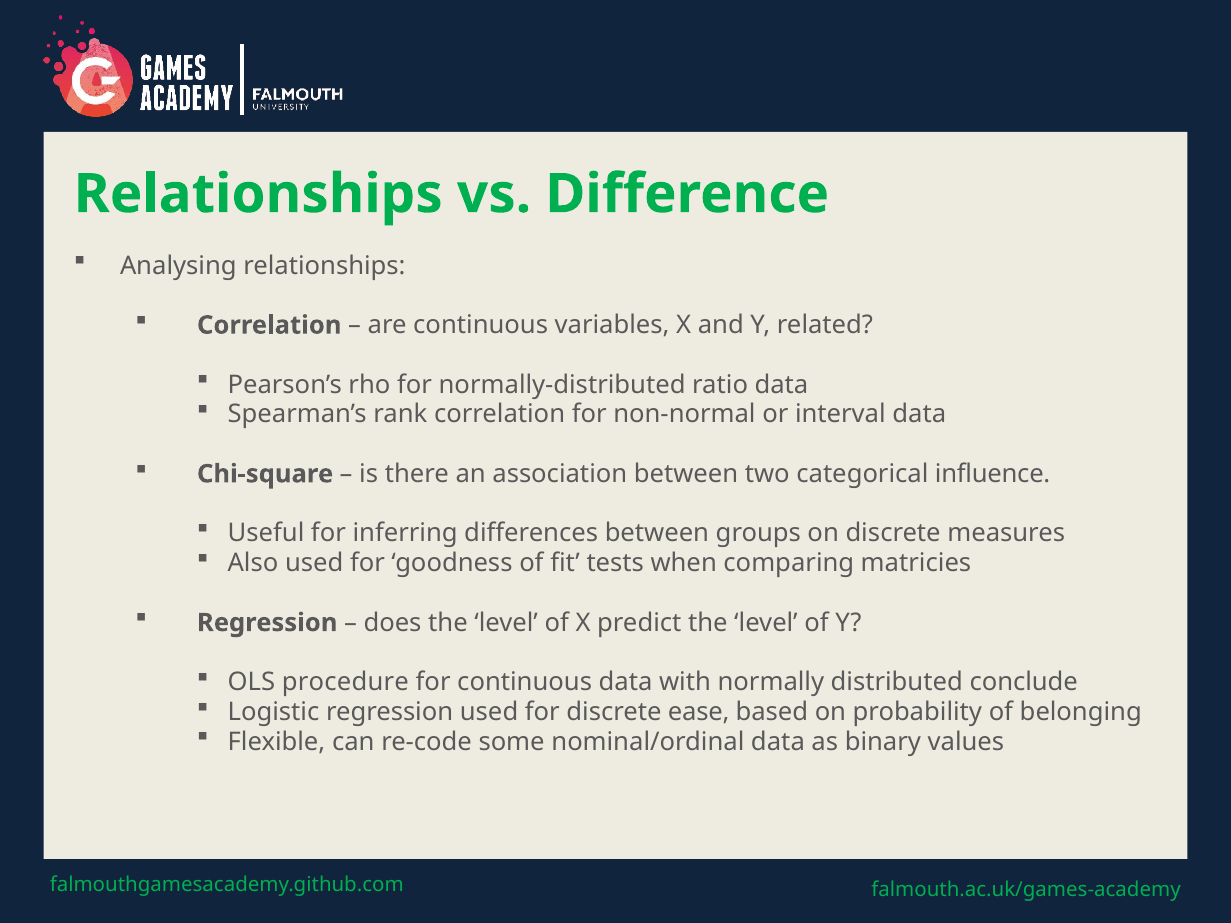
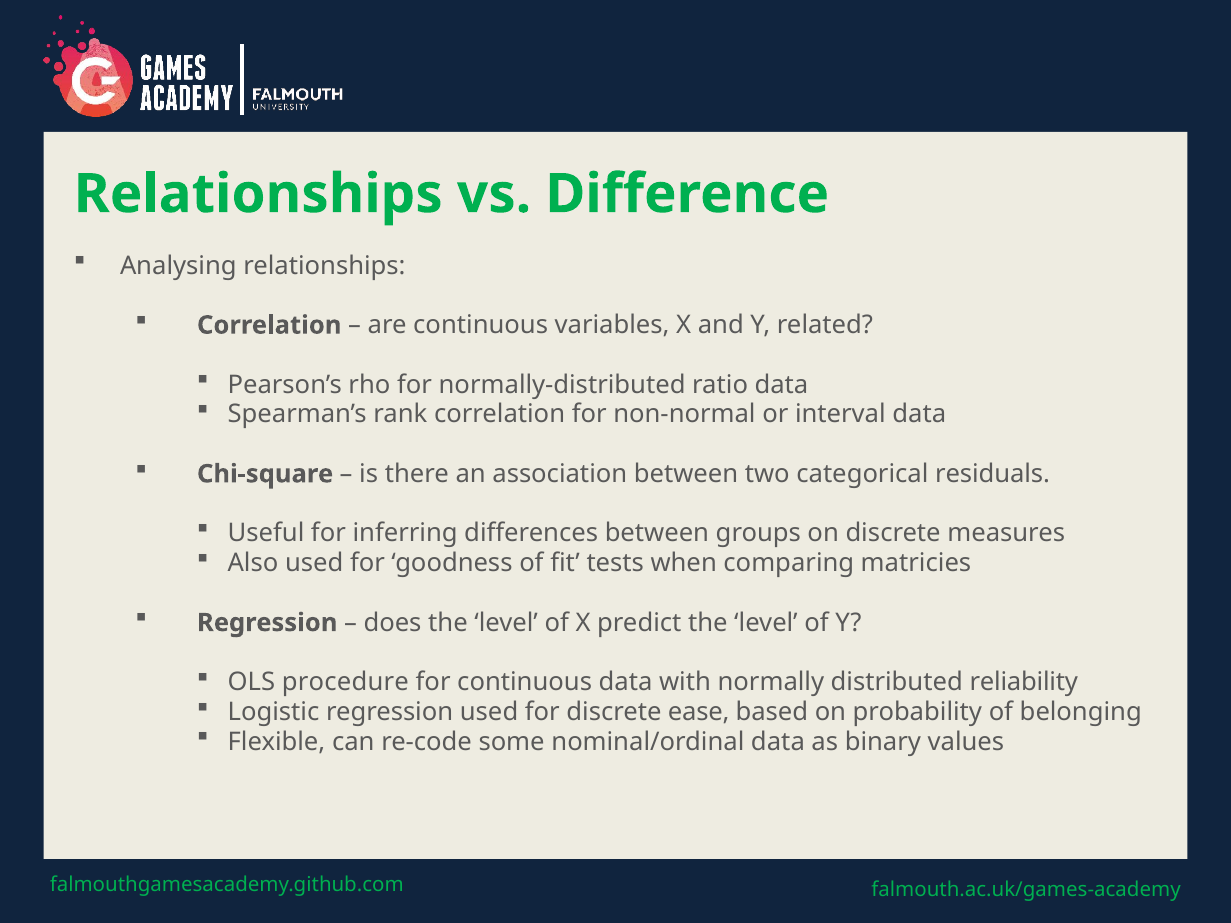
influence: influence -> residuals
conclude: conclude -> reliability
